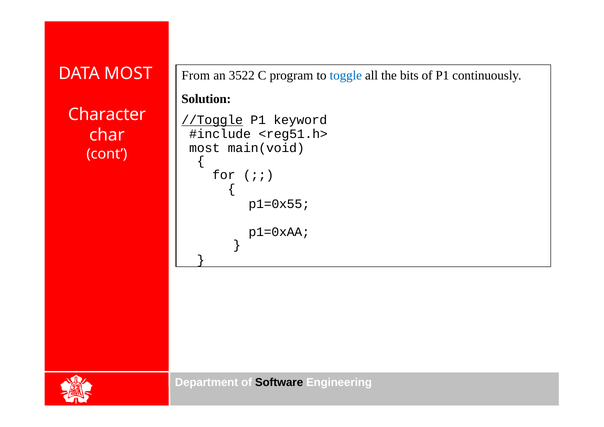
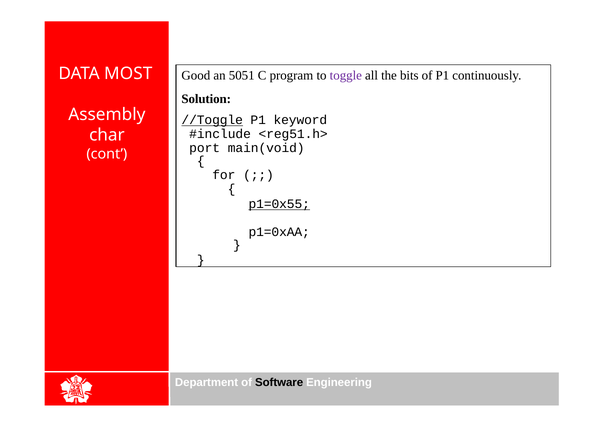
From: From -> Good
3522: 3522 -> 5051
toggle colour: blue -> purple
Character: Character -> Assembly
most at (205, 148): most -> port
p1=0x55 underline: none -> present
